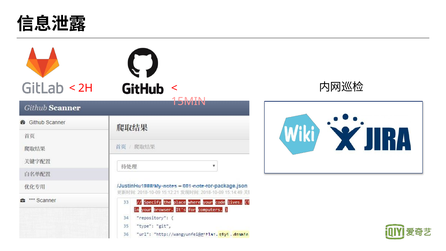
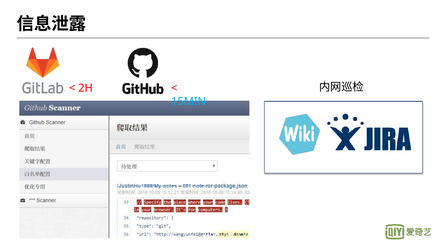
15MIN colour: pink -> light blue
